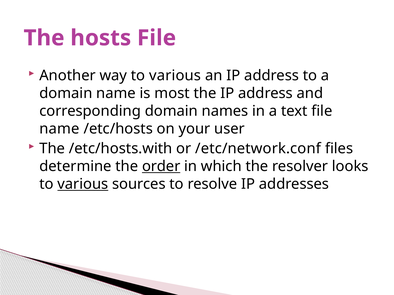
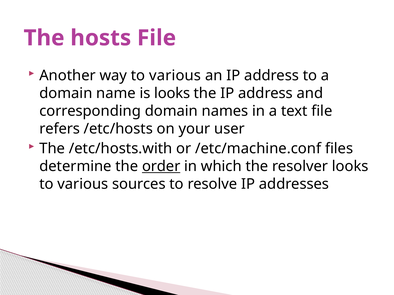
is most: most -> looks
name at (59, 129): name -> refers
/etc/network.conf: /etc/network.conf -> /etc/machine.conf
various at (83, 184) underline: present -> none
